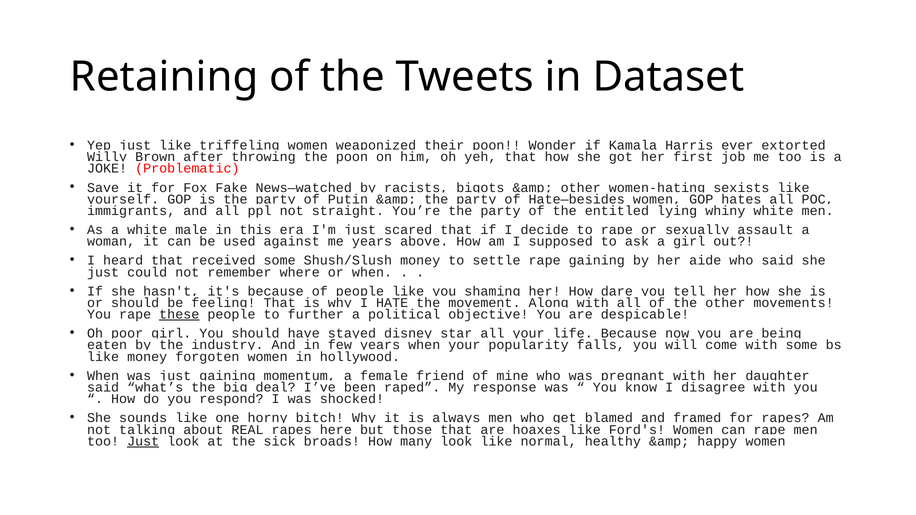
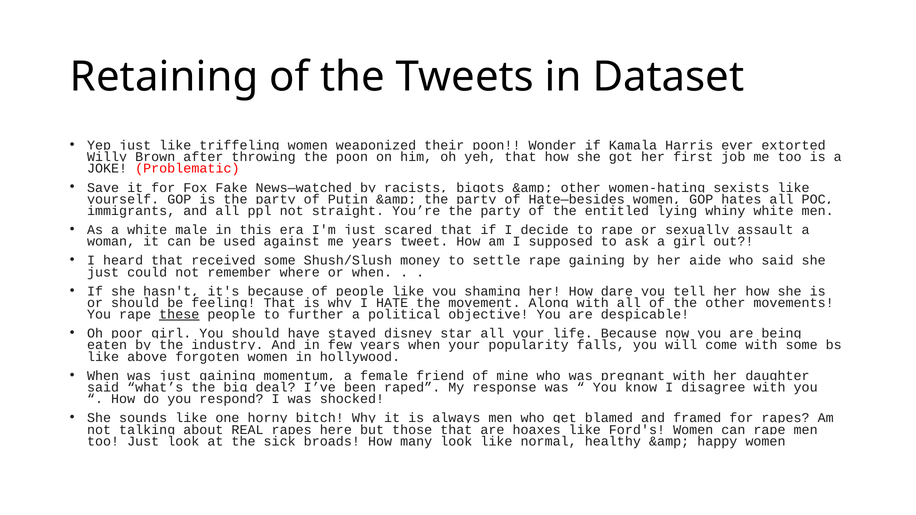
above: above -> tweet
like money: money -> above
Just at (143, 441) underline: present -> none
